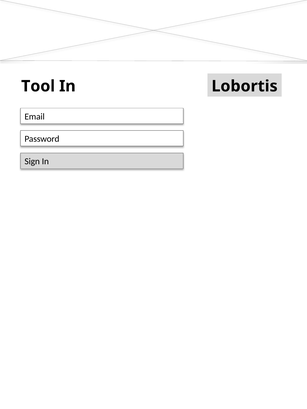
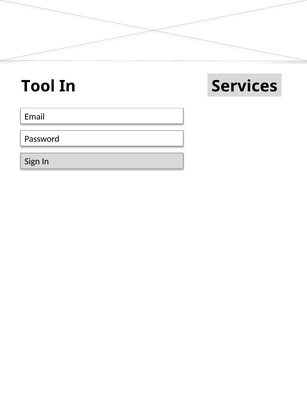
Lobortis: Lobortis -> Services
